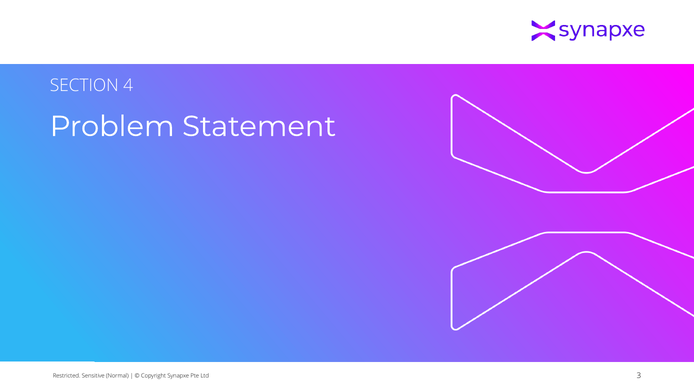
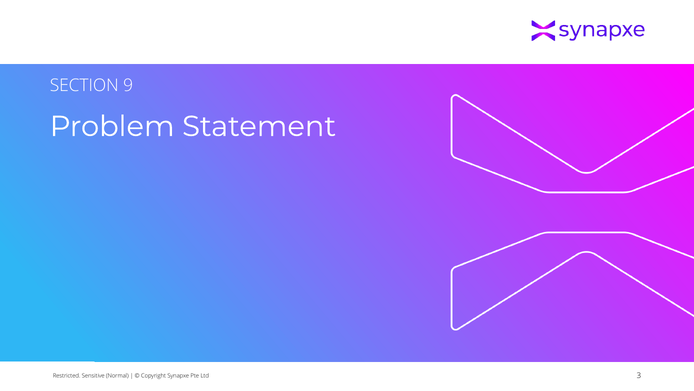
4: 4 -> 9
